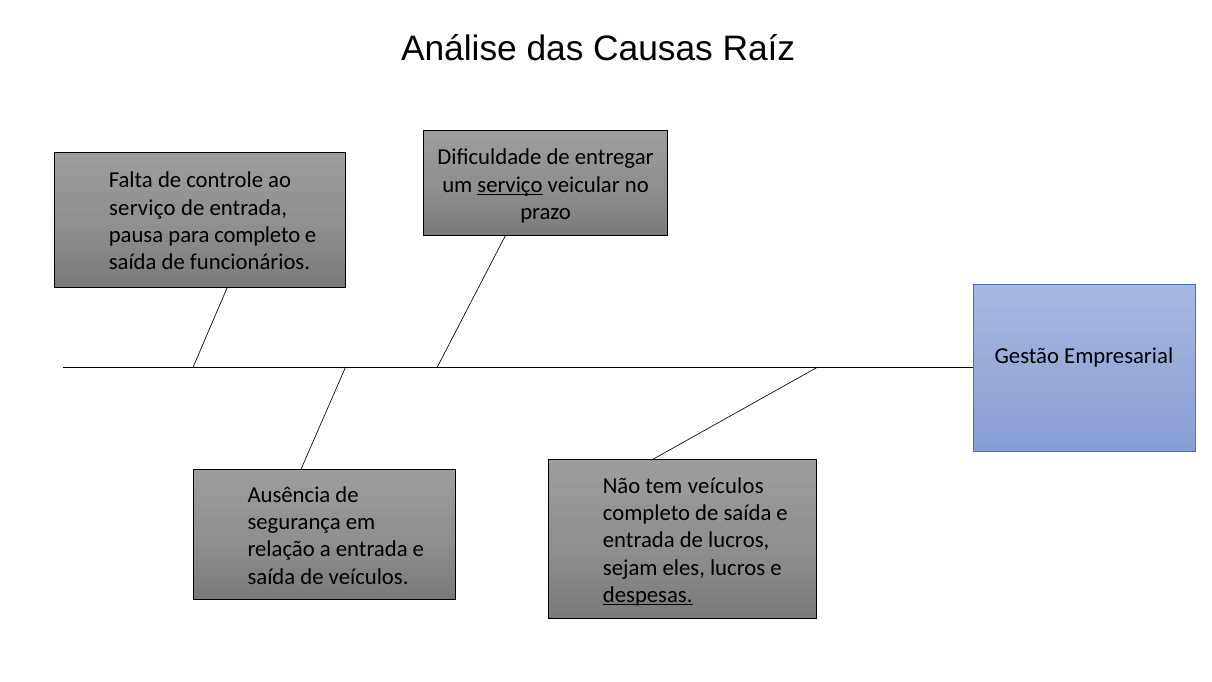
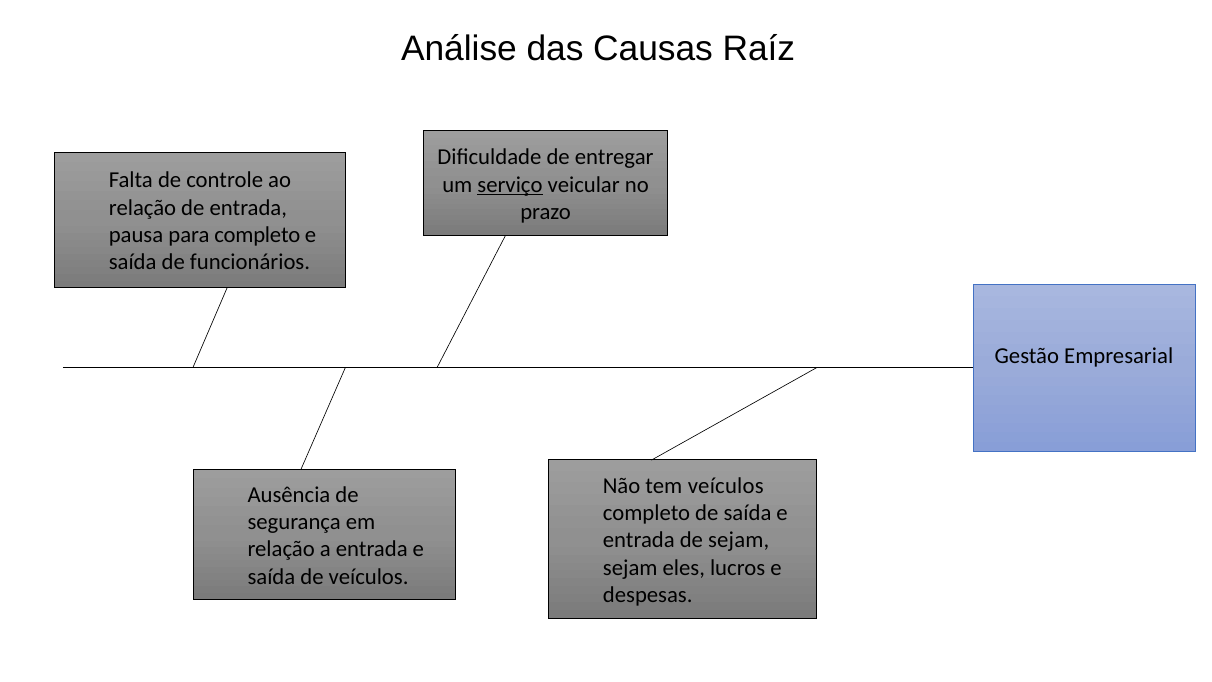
serviço at (142, 208): serviço -> relação
de lucros: lucros -> sejam
despesas underline: present -> none
